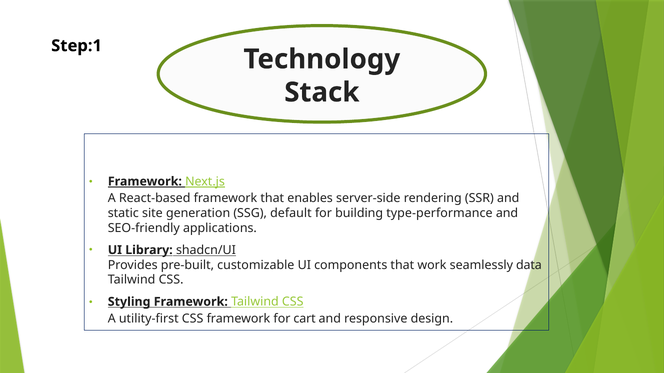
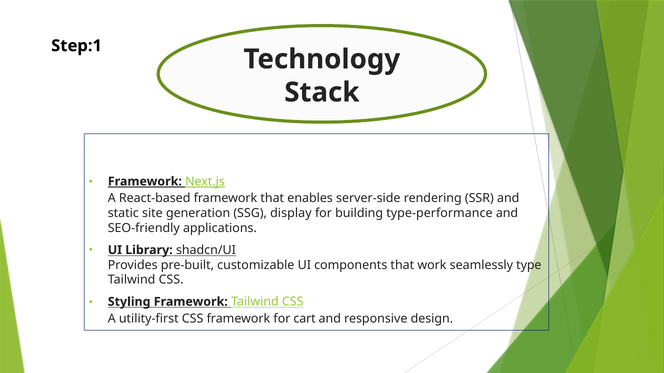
default: default -> display
data: data -> type
